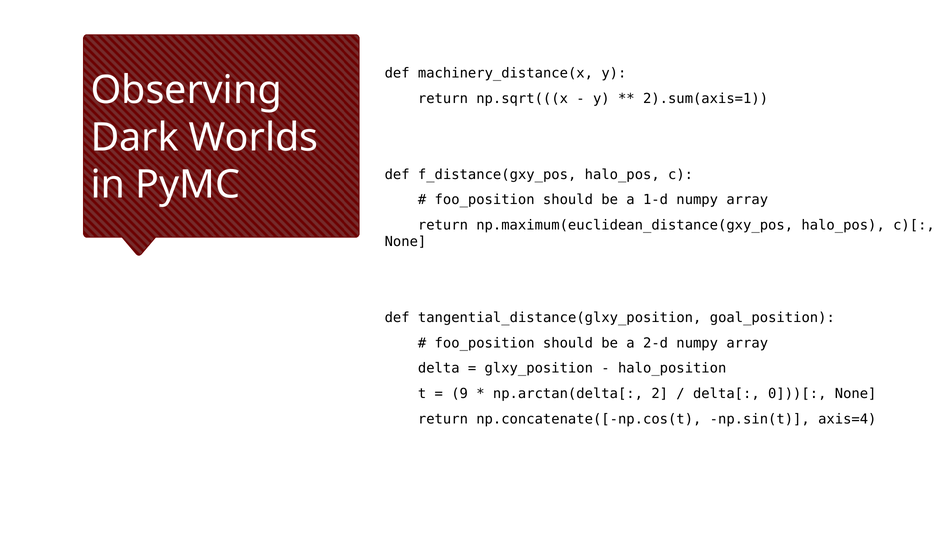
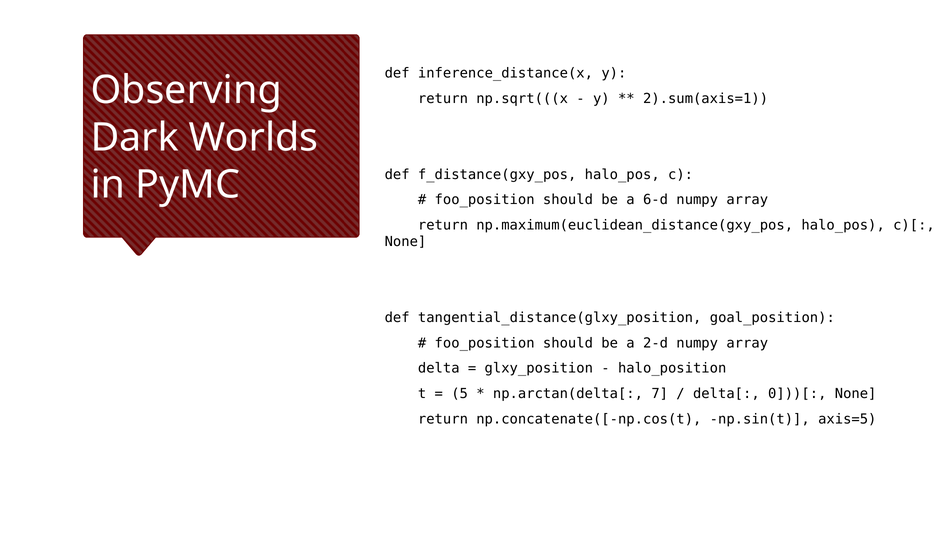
machinery_distance(x: machinery_distance(x -> inference_distance(x
1-d: 1-d -> 6-d
9: 9 -> 5
2: 2 -> 7
axis=4: axis=4 -> axis=5
